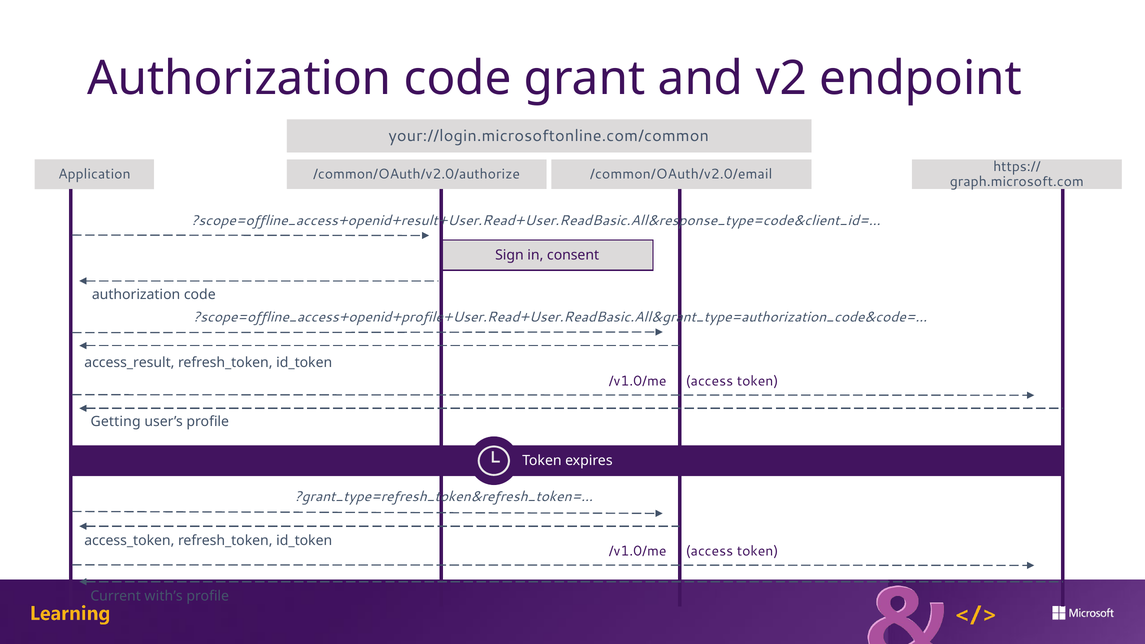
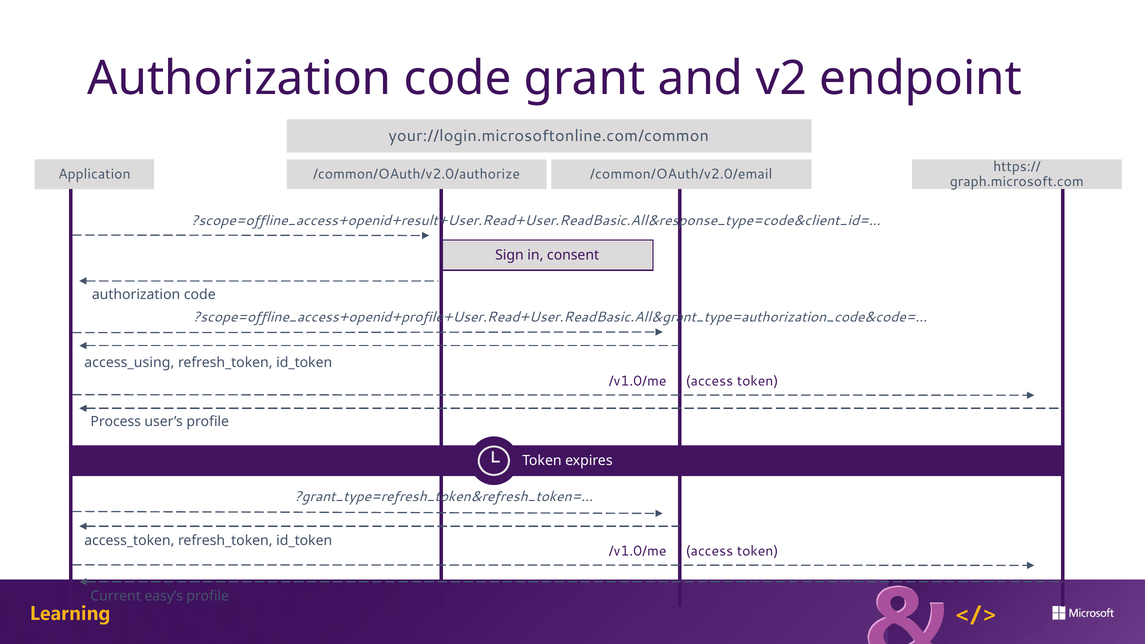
access_result: access_result -> access_using
Getting: Getting -> Process
with’s: with’s -> easy’s
